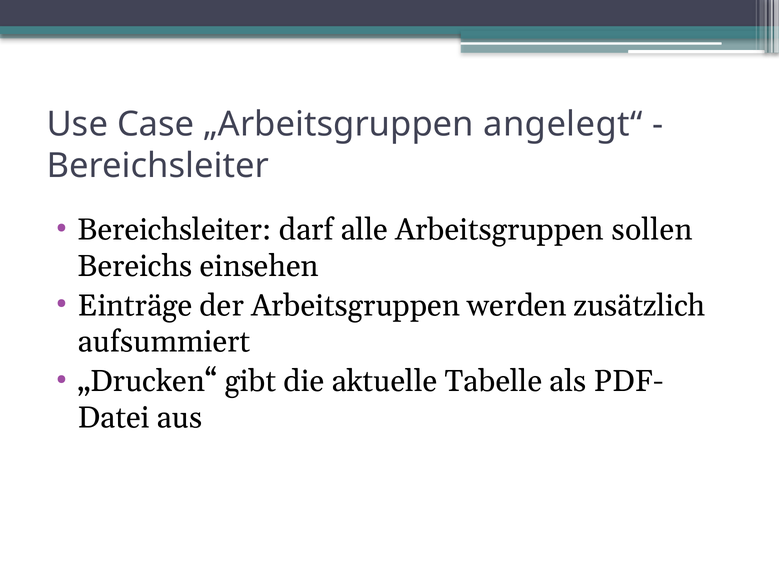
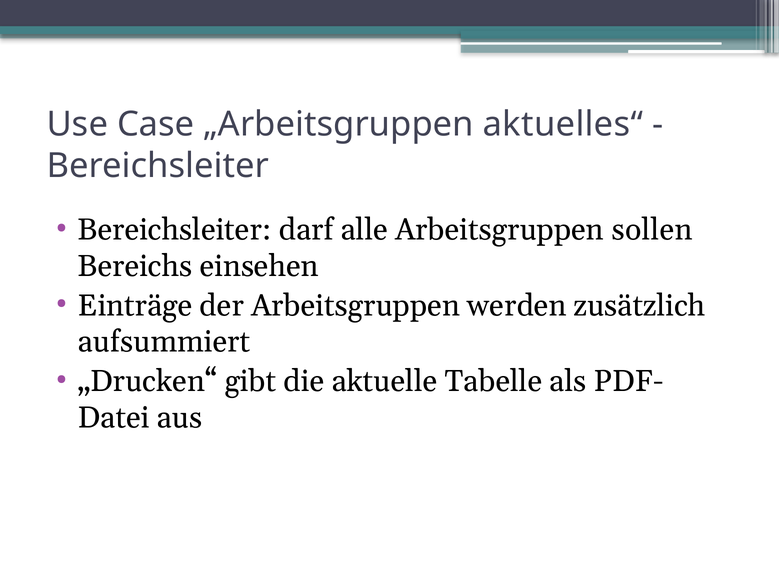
angelegt“: angelegt“ -> aktuelles“
